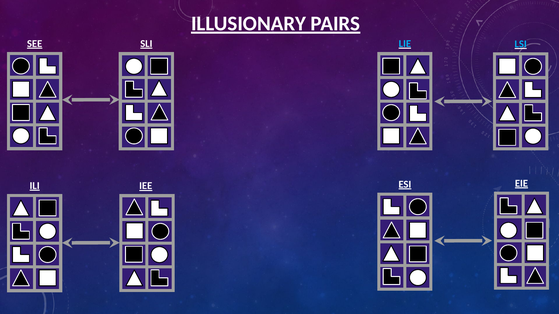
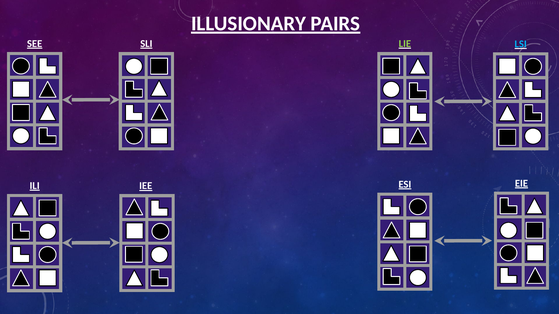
LIE colour: light blue -> light green
